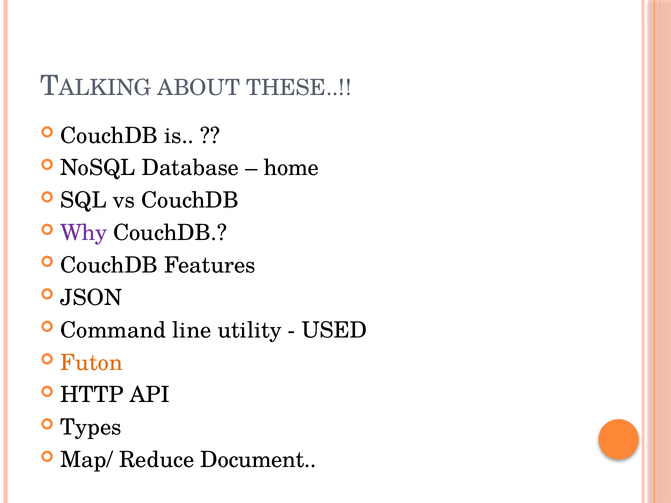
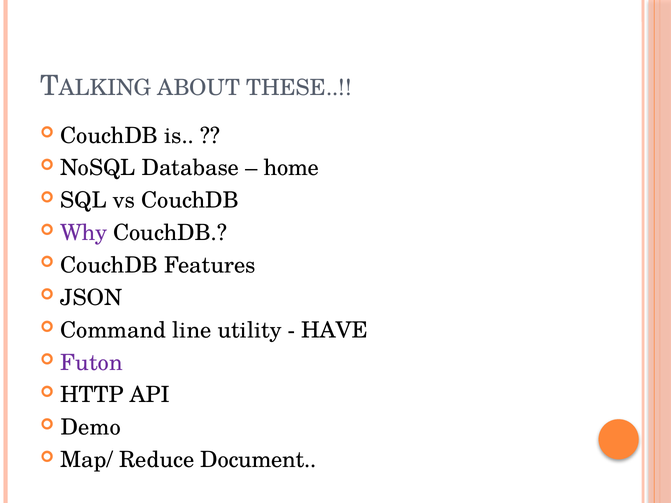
USED: USED -> HAVE
Futon colour: orange -> purple
Types: Types -> Demo
